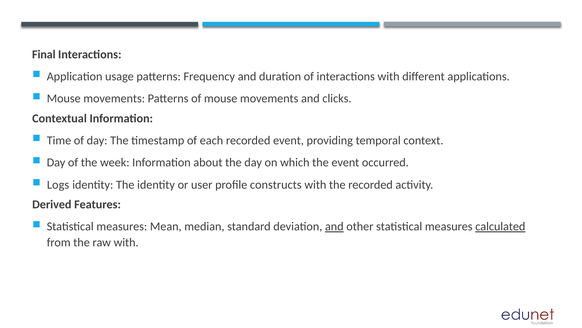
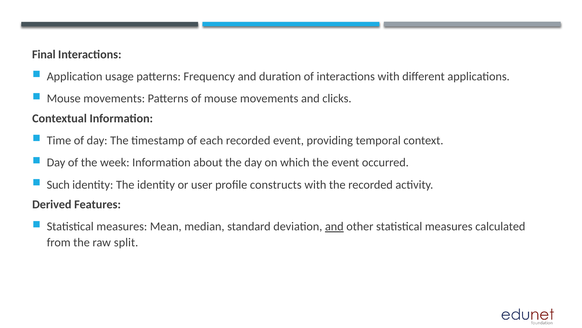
Logs: Logs -> Such
calculated underline: present -> none
raw with: with -> split
